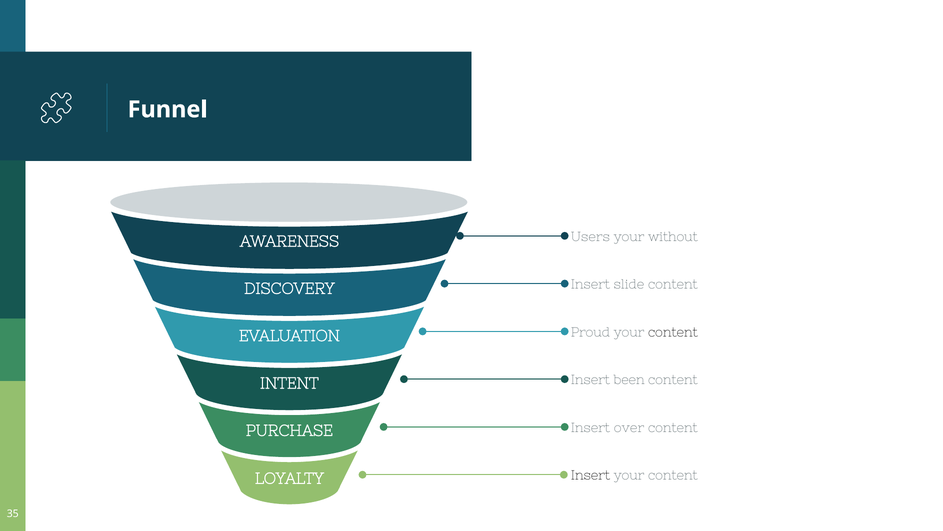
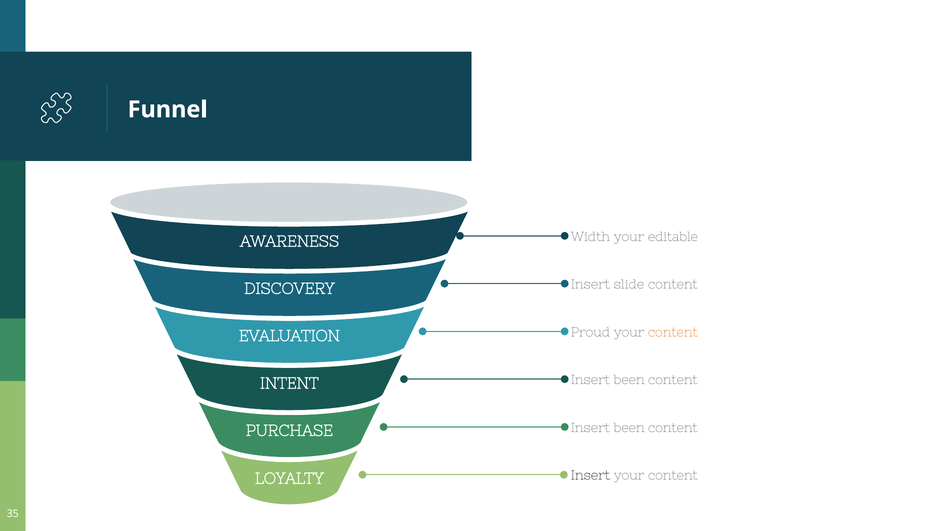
Users: Users -> Width
without: without -> editable
content at (673, 332) colour: black -> orange
over at (629, 427): over -> been
